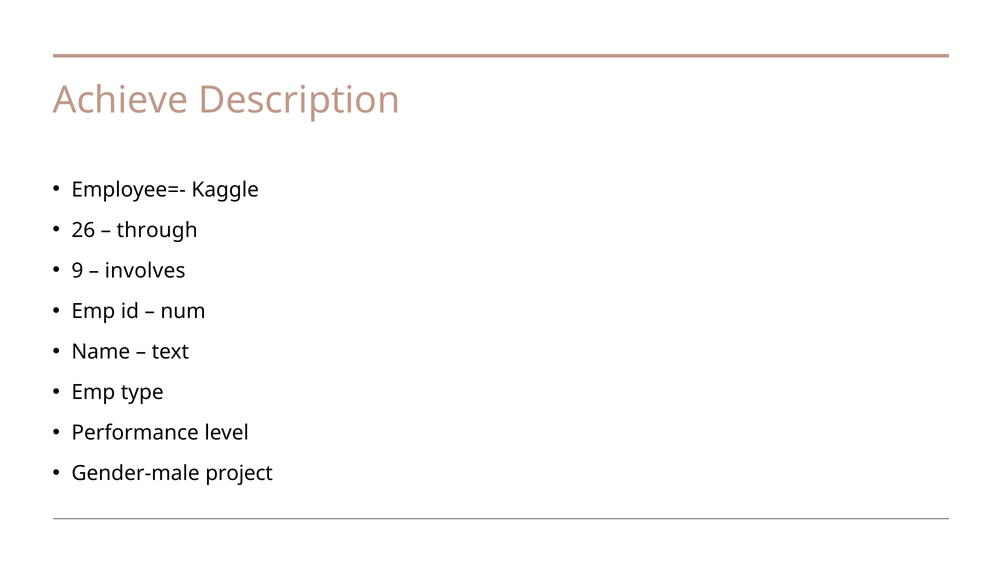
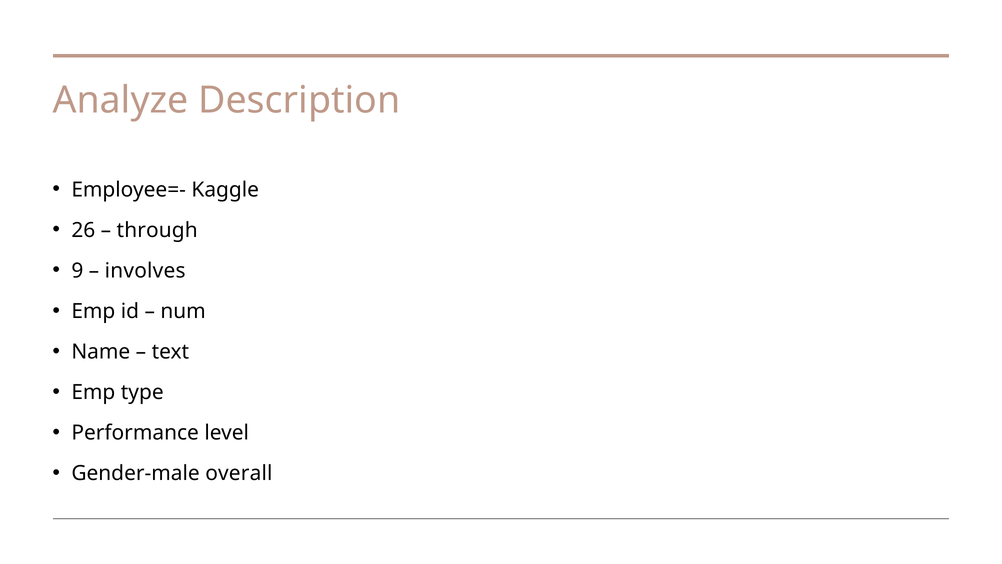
Achieve: Achieve -> Analyze
project: project -> overall
